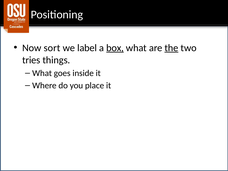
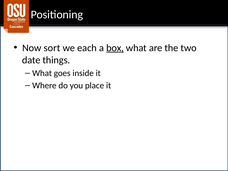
label: label -> each
the underline: present -> none
tries: tries -> date
